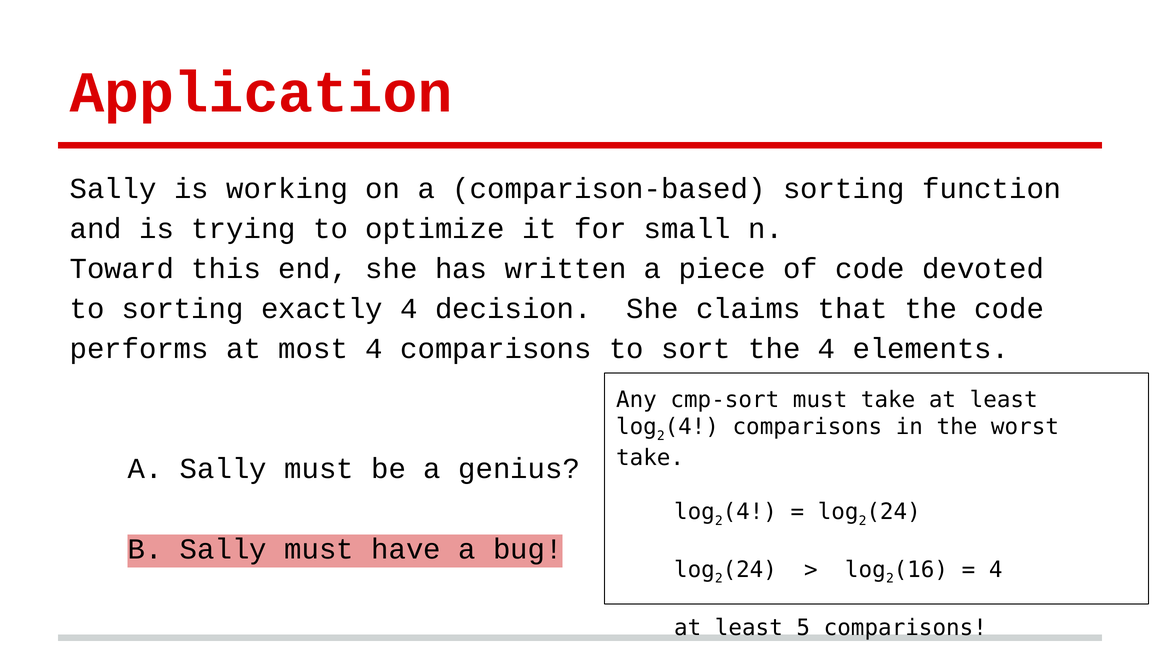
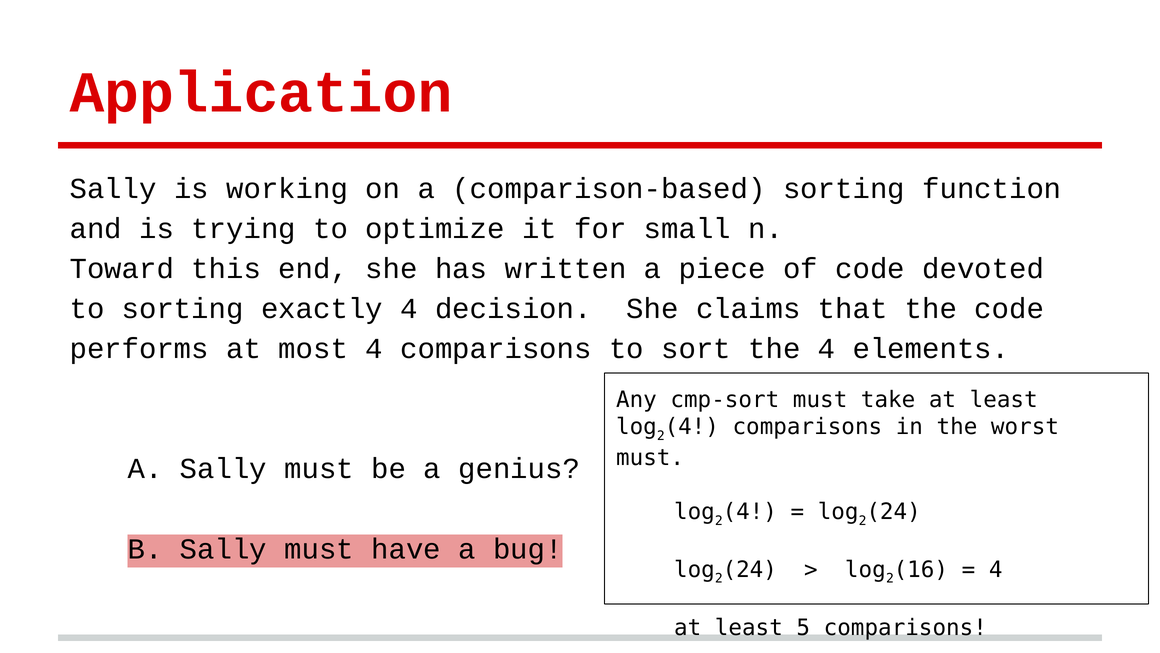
take at (650, 457): take -> must
